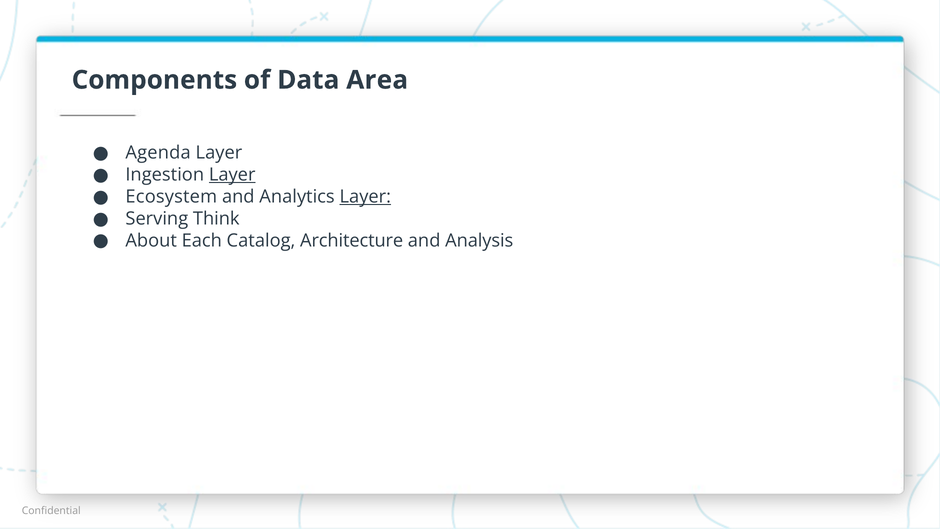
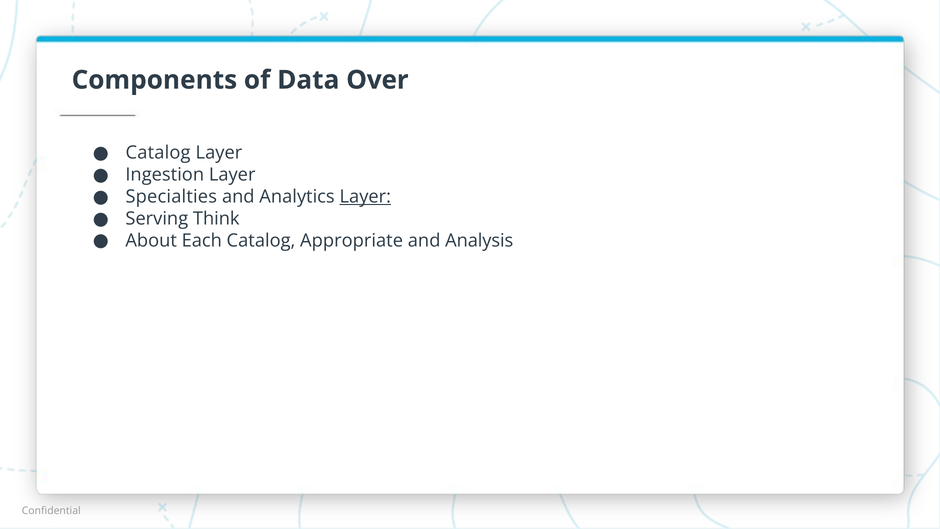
Area: Area -> Over
Agenda at (158, 153): Agenda -> Catalog
Layer at (232, 175) underline: present -> none
Ecosystem: Ecosystem -> Specialties
Architecture: Architecture -> Appropriate
